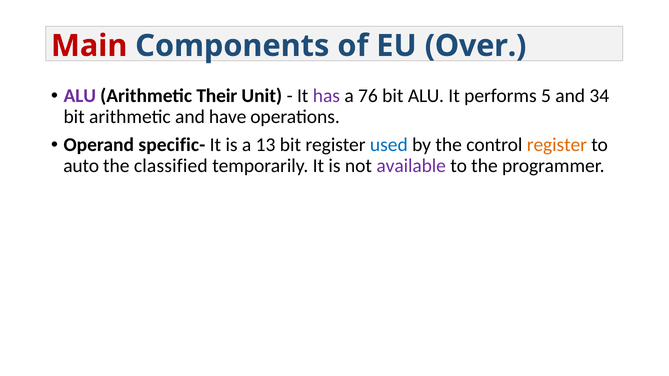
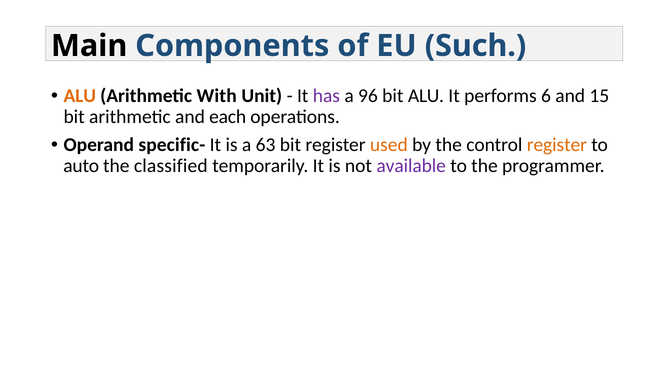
Main colour: red -> black
Over: Over -> Such
ALU at (80, 96) colour: purple -> orange
Their: Their -> With
76: 76 -> 96
5: 5 -> 6
34: 34 -> 15
have: have -> each
13: 13 -> 63
used colour: blue -> orange
